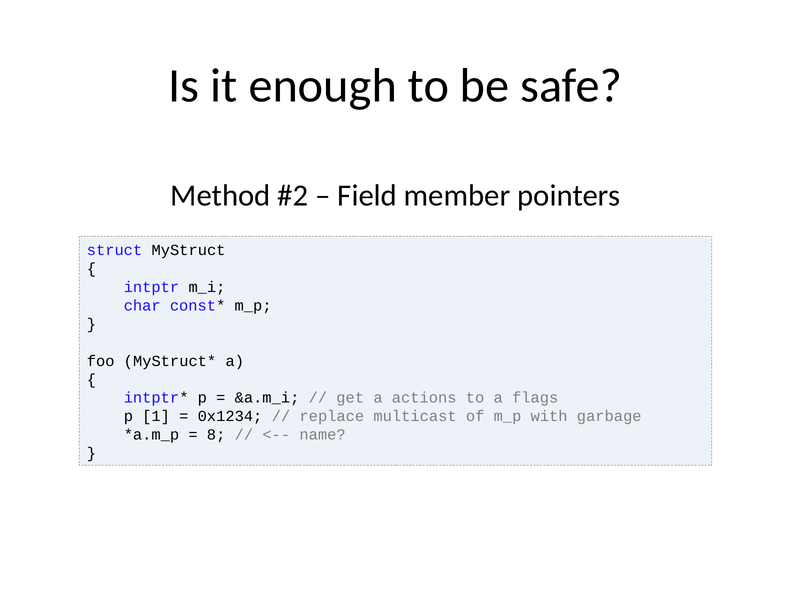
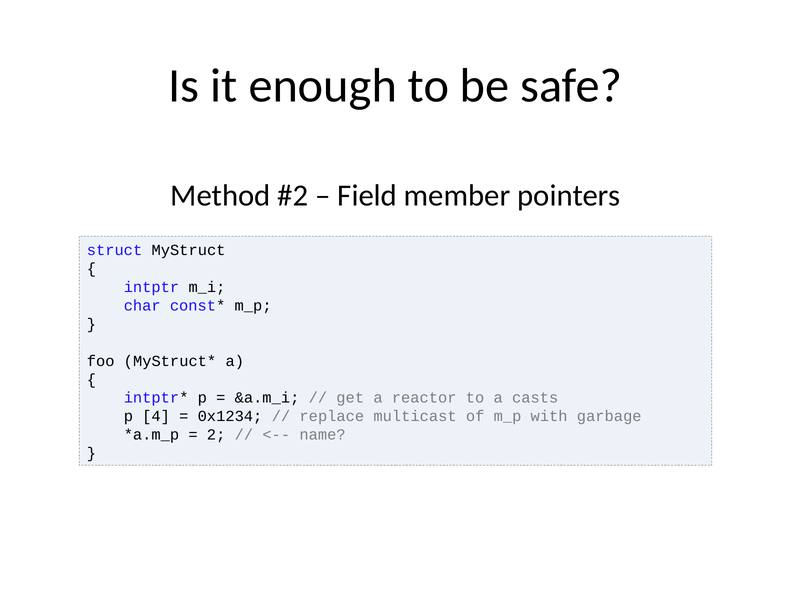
actions: actions -> reactor
flags: flags -> casts
1: 1 -> 4
8: 8 -> 2
